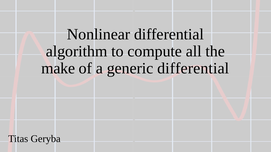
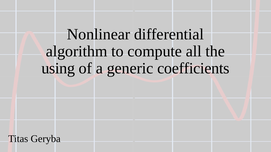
make: make -> using
generic differential: differential -> coefficients
